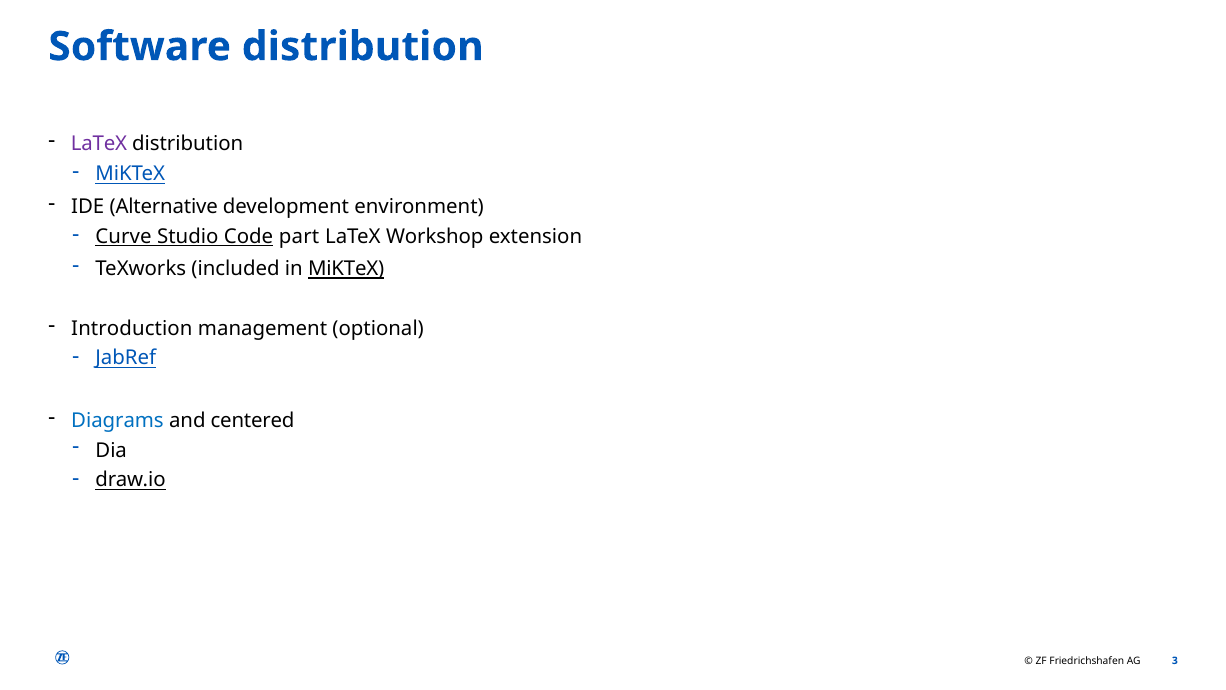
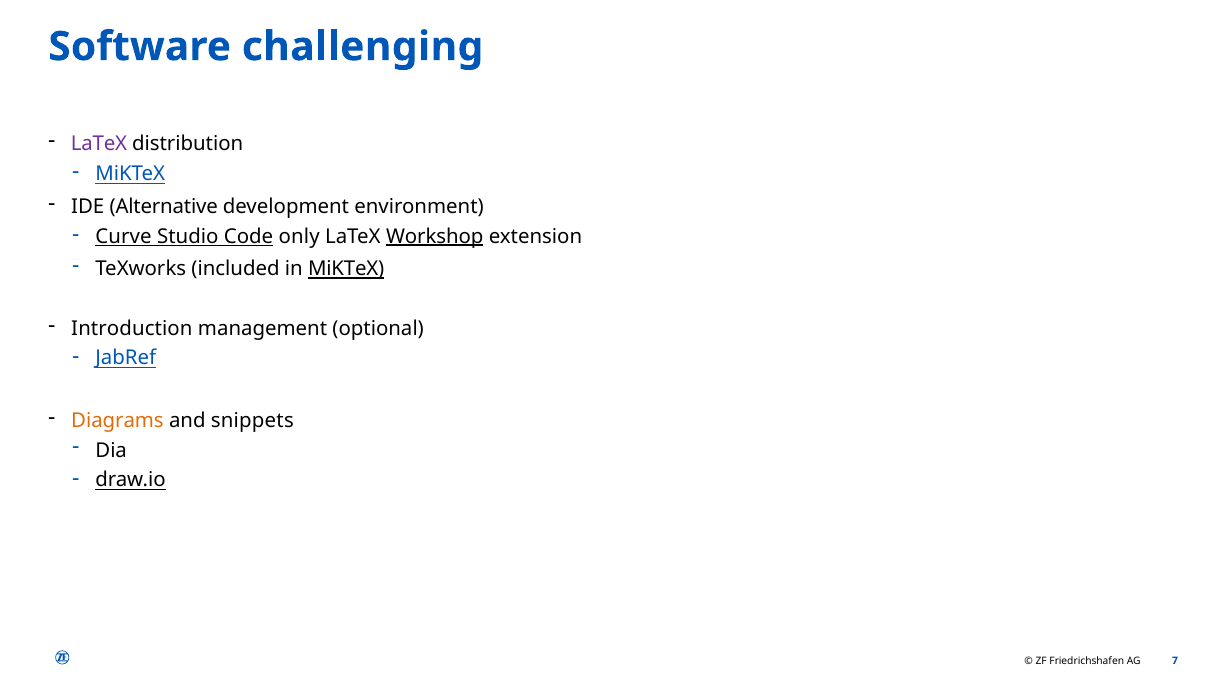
Software distribution: distribution -> challenging
part: part -> only
Workshop underline: none -> present
Diagrams colour: blue -> orange
centered: centered -> snippets
3: 3 -> 7
